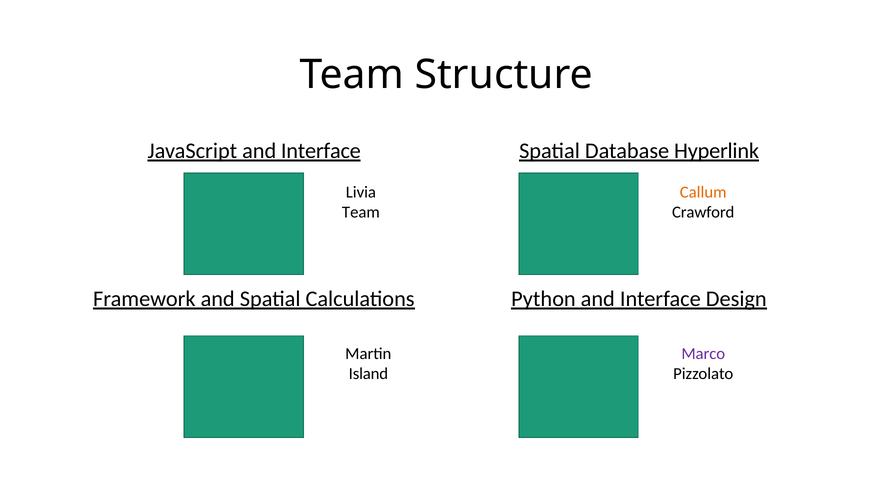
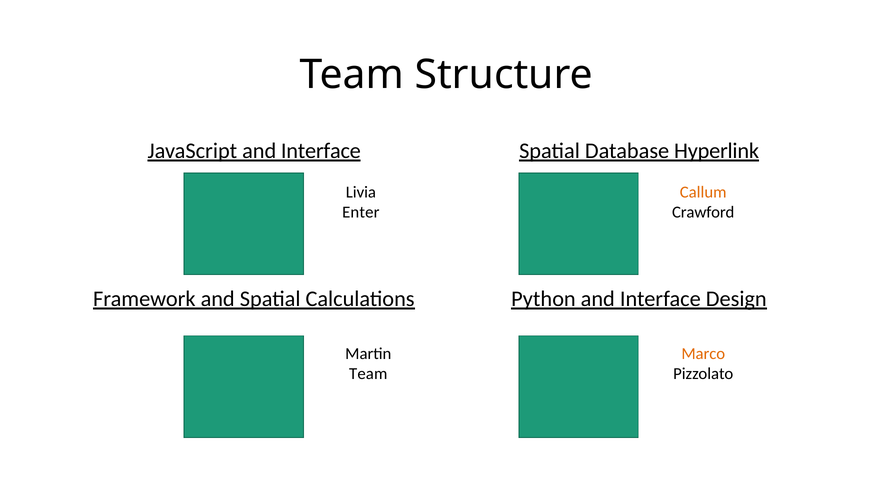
Team at (361, 212): Team -> Enter
Marco colour: purple -> orange
Island at (368, 374): Island -> Team
